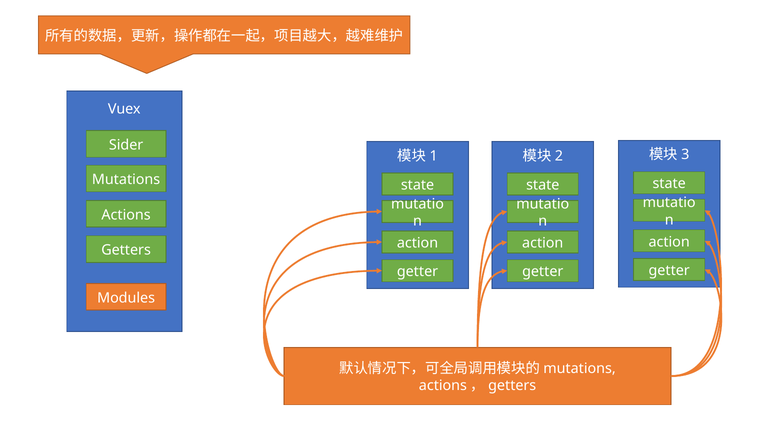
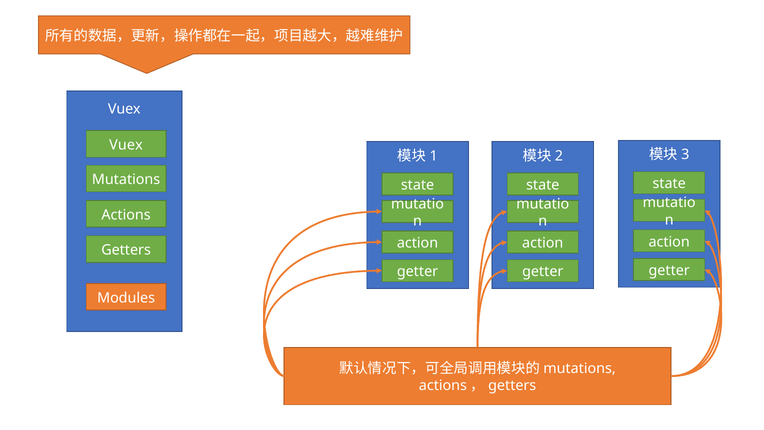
Sider at (126, 145): Sider -> Vuex
